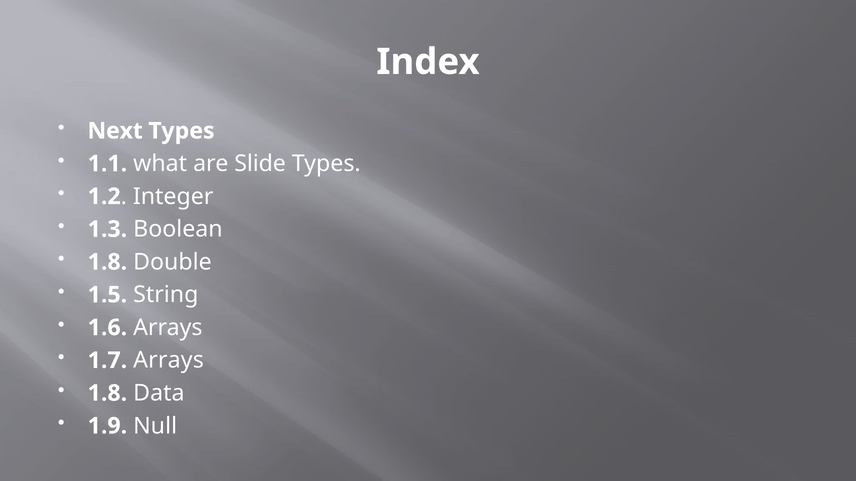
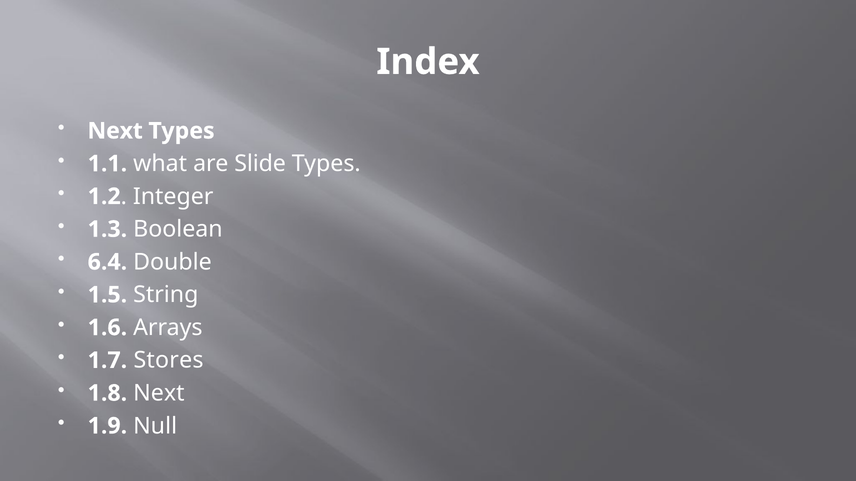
1.8 at (107, 262): 1.8 -> 6.4
1.7 Arrays: Arrays -> Stores
1.8 Data: Data -> Next
